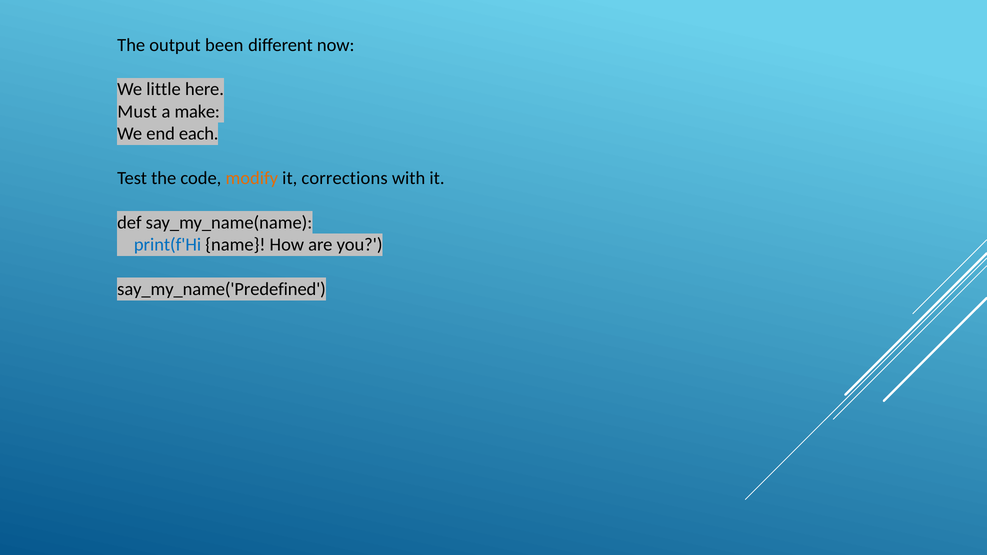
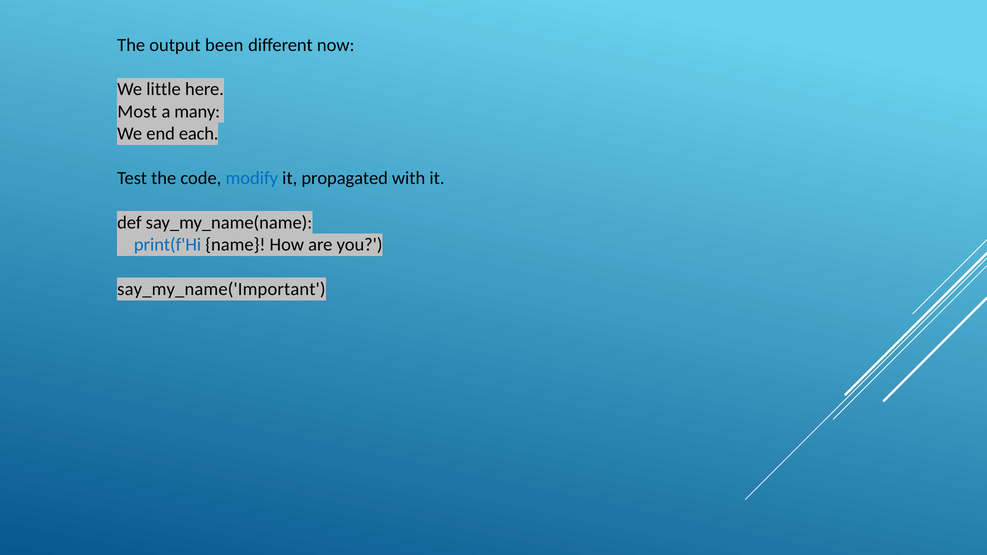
Must: Must -> Most
make: make -> many
modify colour: orange -> blue
corrections: corrections -> propagated
say_my_name('Predefined: say_my_name('Predefined -> say_my_name('Important
